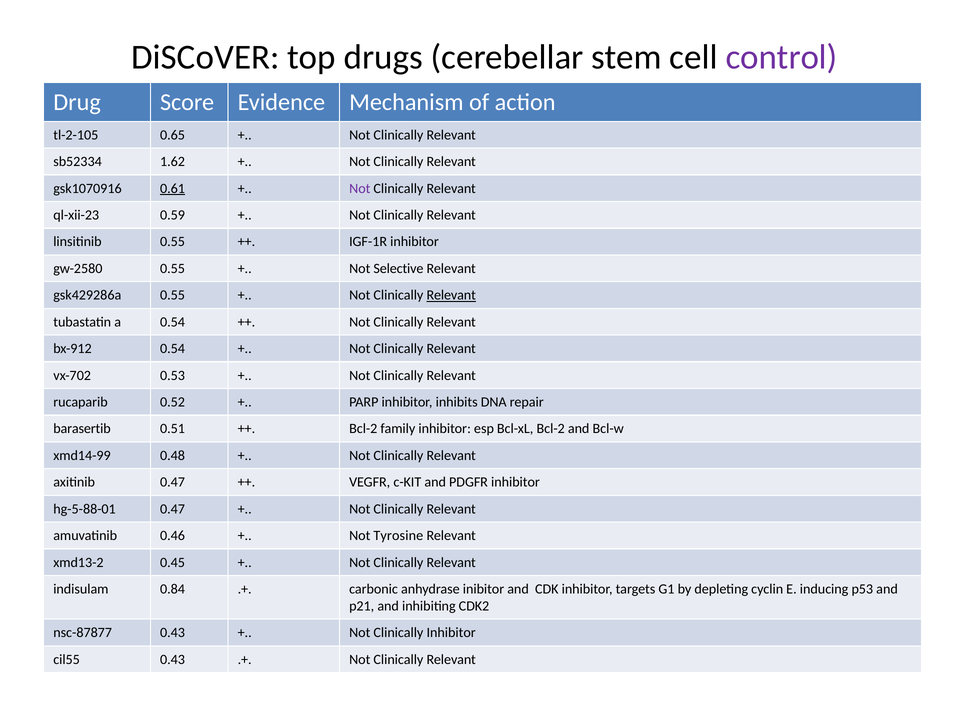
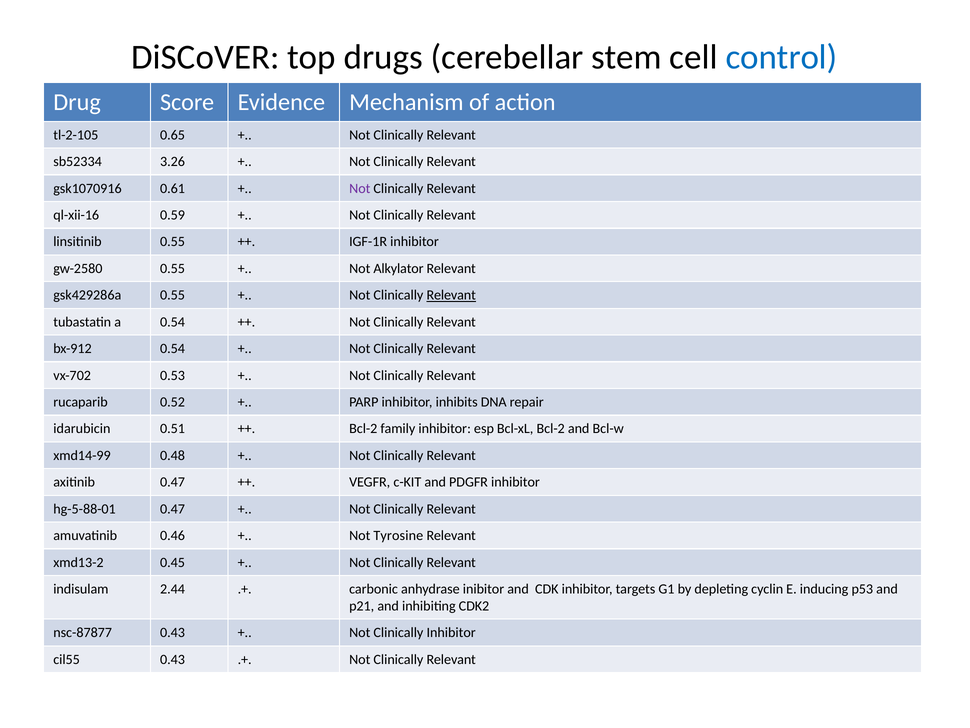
control colour: purple -> blue
1.62: 1.62 -> 3.26
0.61 underline: present -> none
ql-xii-23: ql-xii-23 -> ql-xii-16
Selective: Selective -> Alkylator
barasertib: barasertib -> idarubicin
0.84: 0.84 -> 2.44
